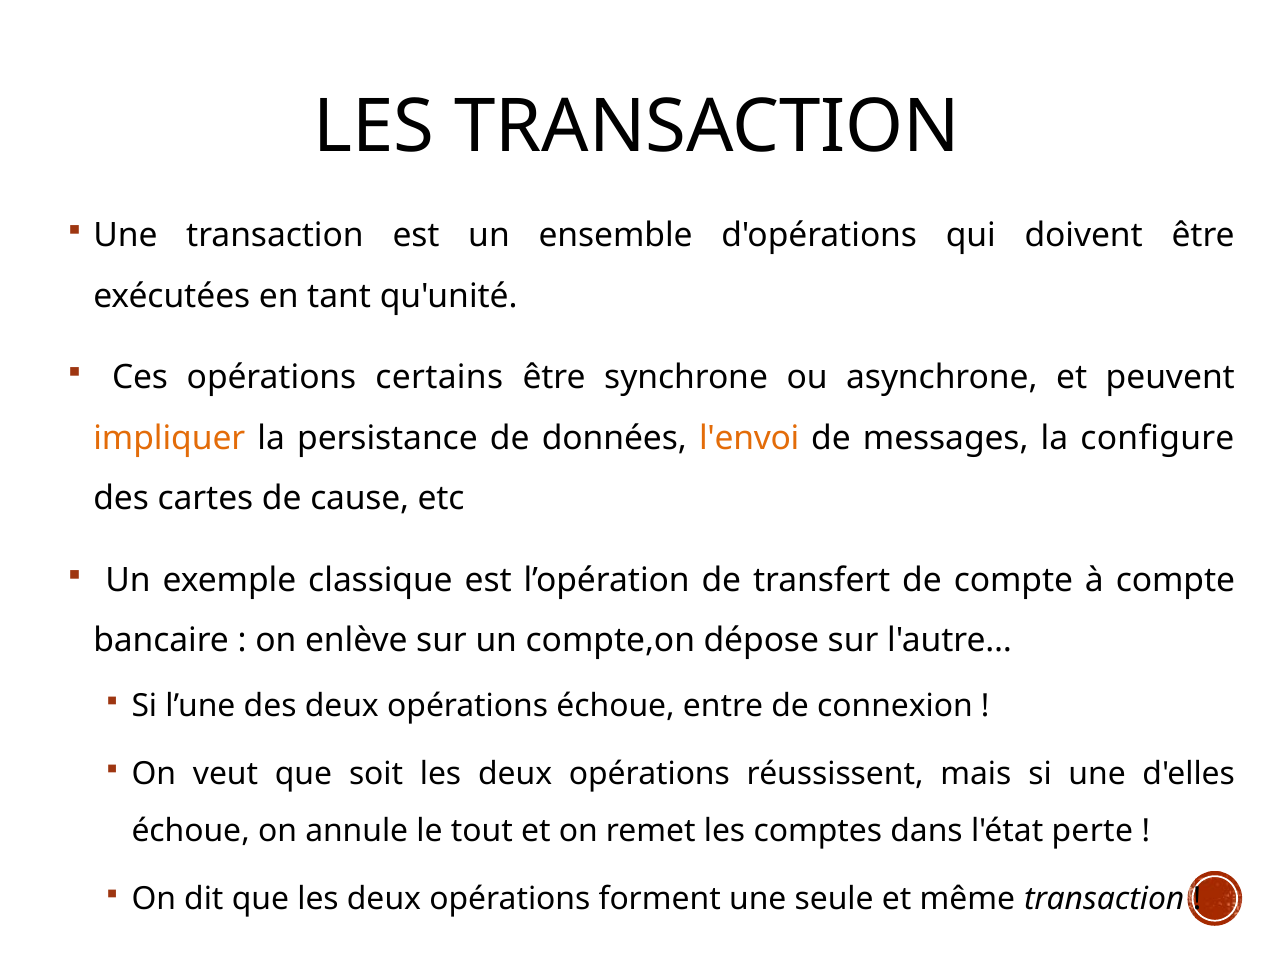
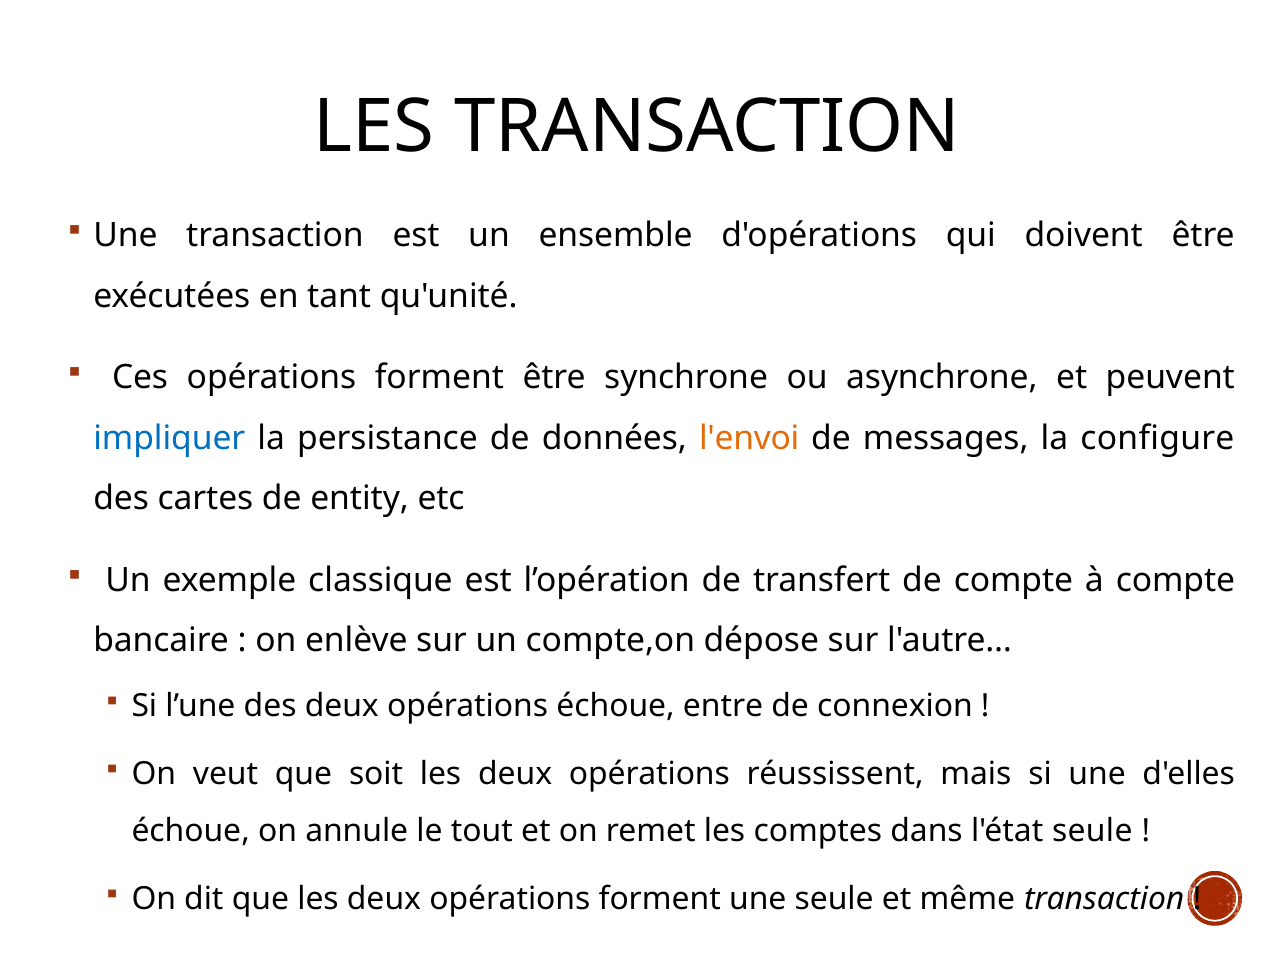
Ces opérations certains: certains -> forment
impliquer colour: orange -> blue
cause: cause -> entity
l'état perte: perte -> seule
